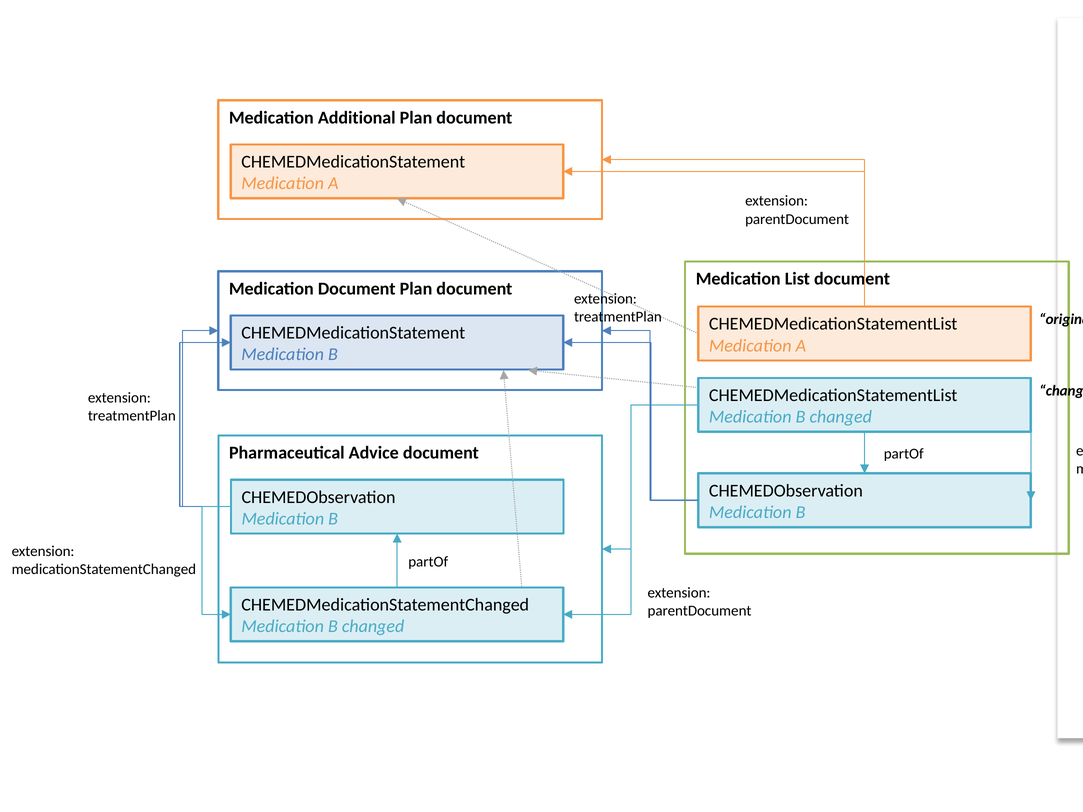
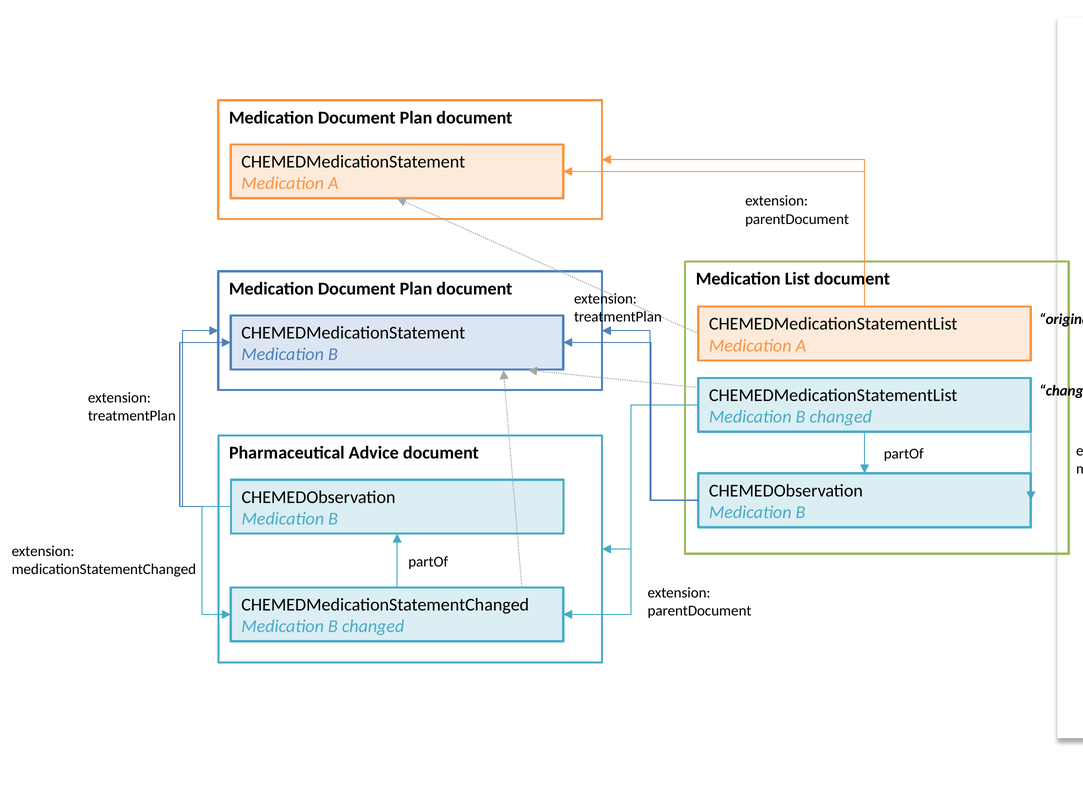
Additional at (357, 118): Additional -> Document
